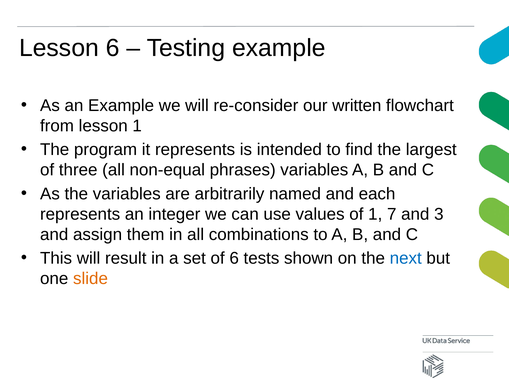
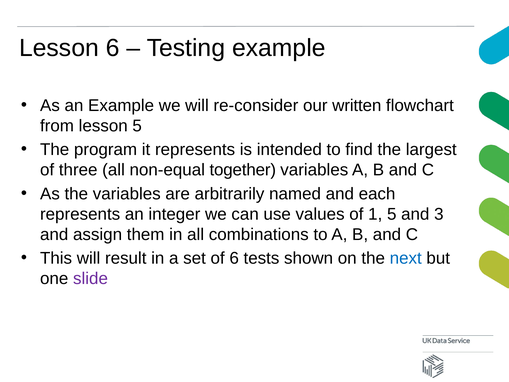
lesson 1: 1 -> 5
phrases: phrases -> together
1 7: 7 -> 5
slide colour: orange -> purple
